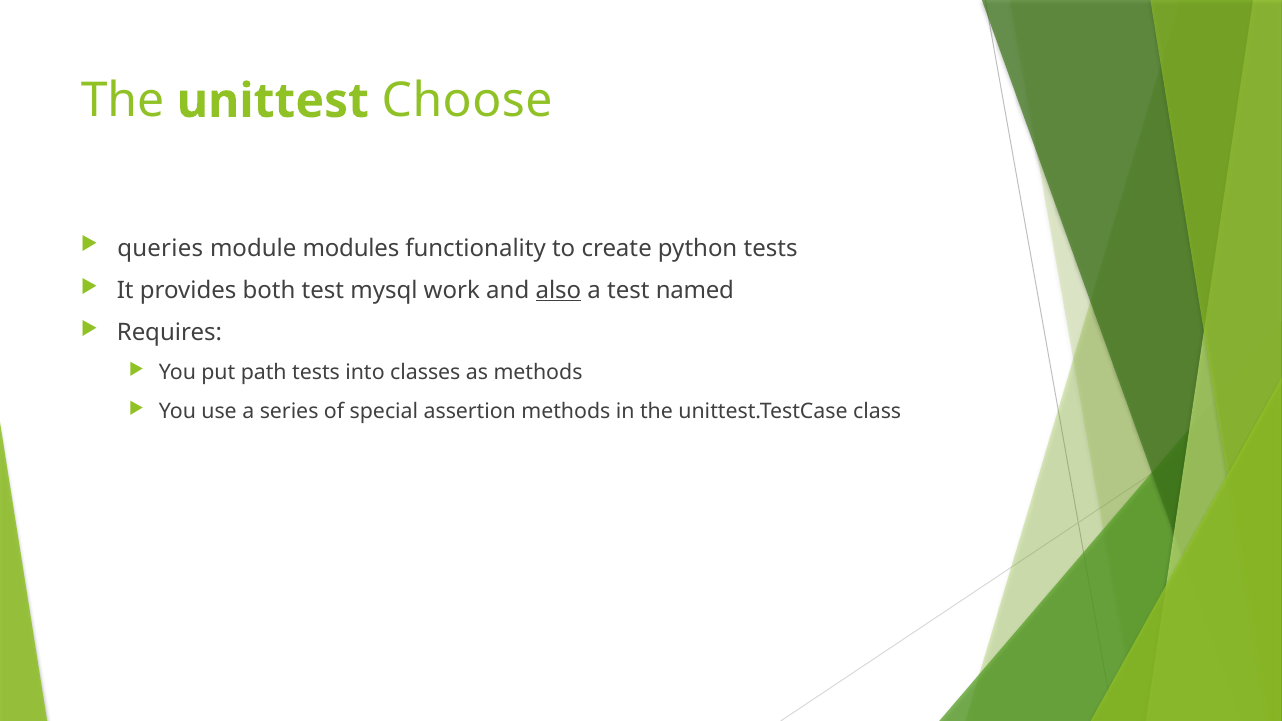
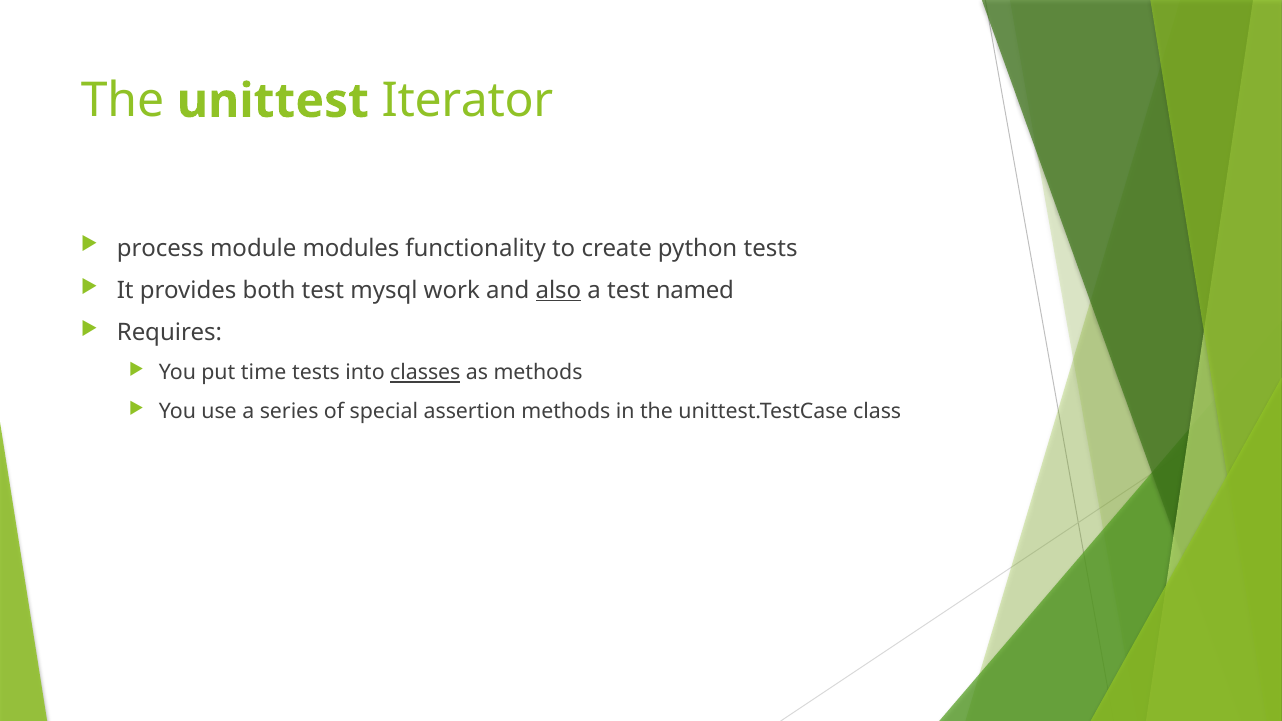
Choose: Choose -> Iterator
queries: queries -> process
path: path -> time
classes underline: none -> present
